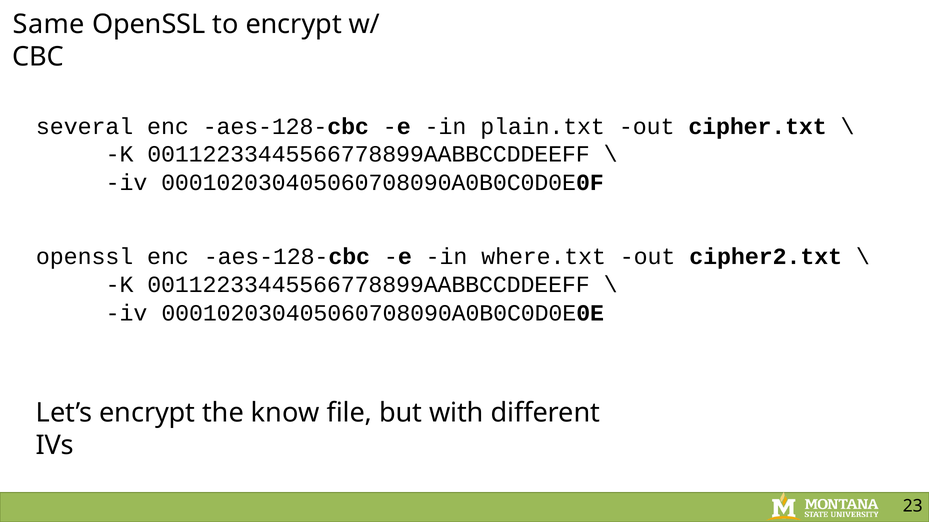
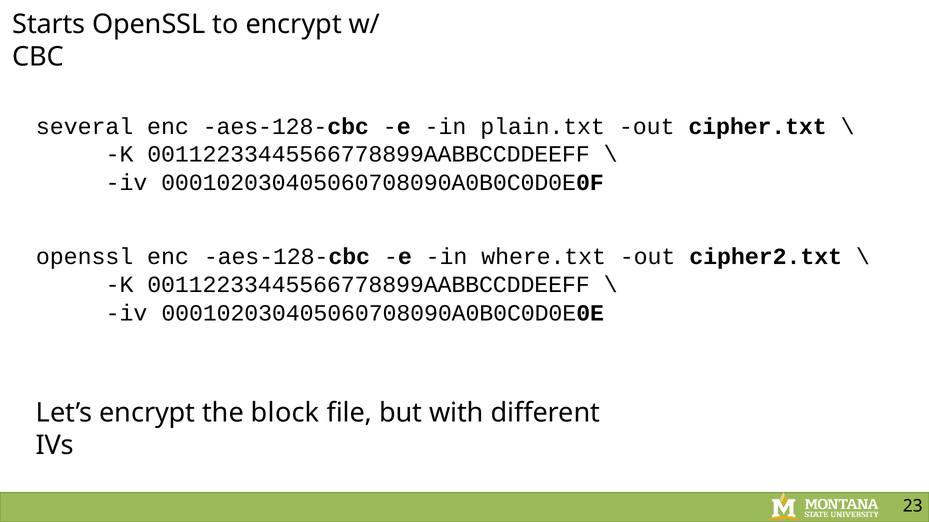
Same: Same -> Starts
know: know -> block
